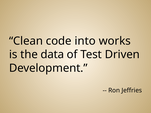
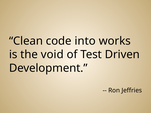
data: data -> void
